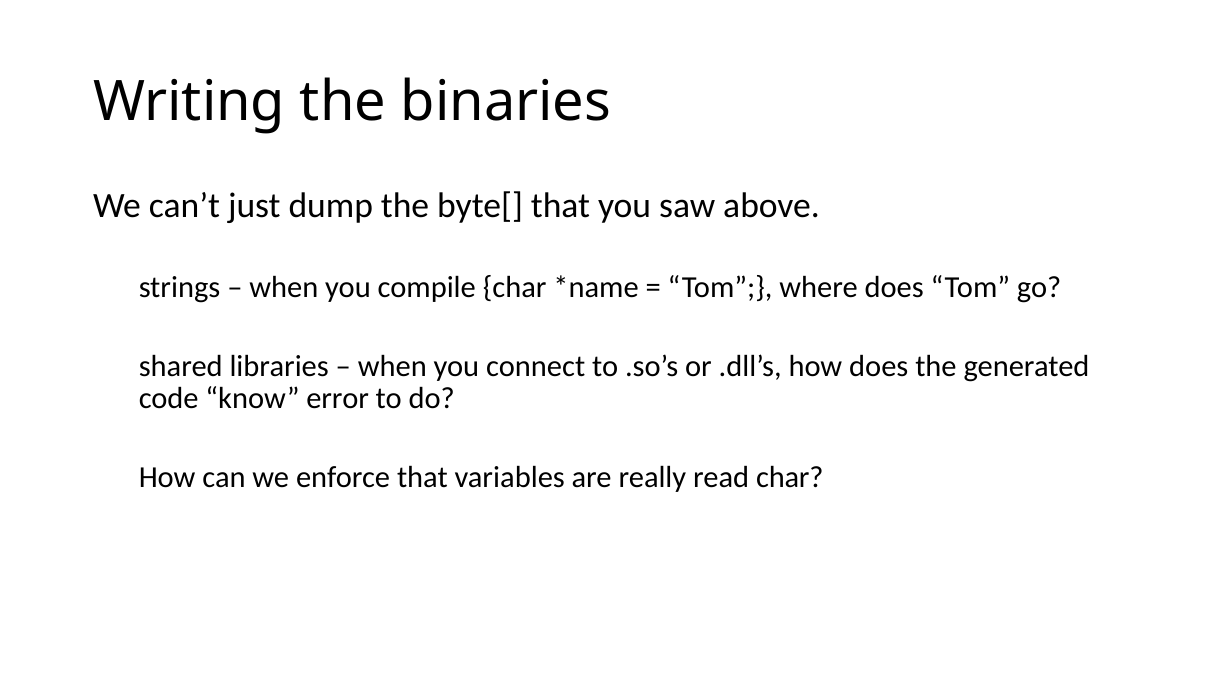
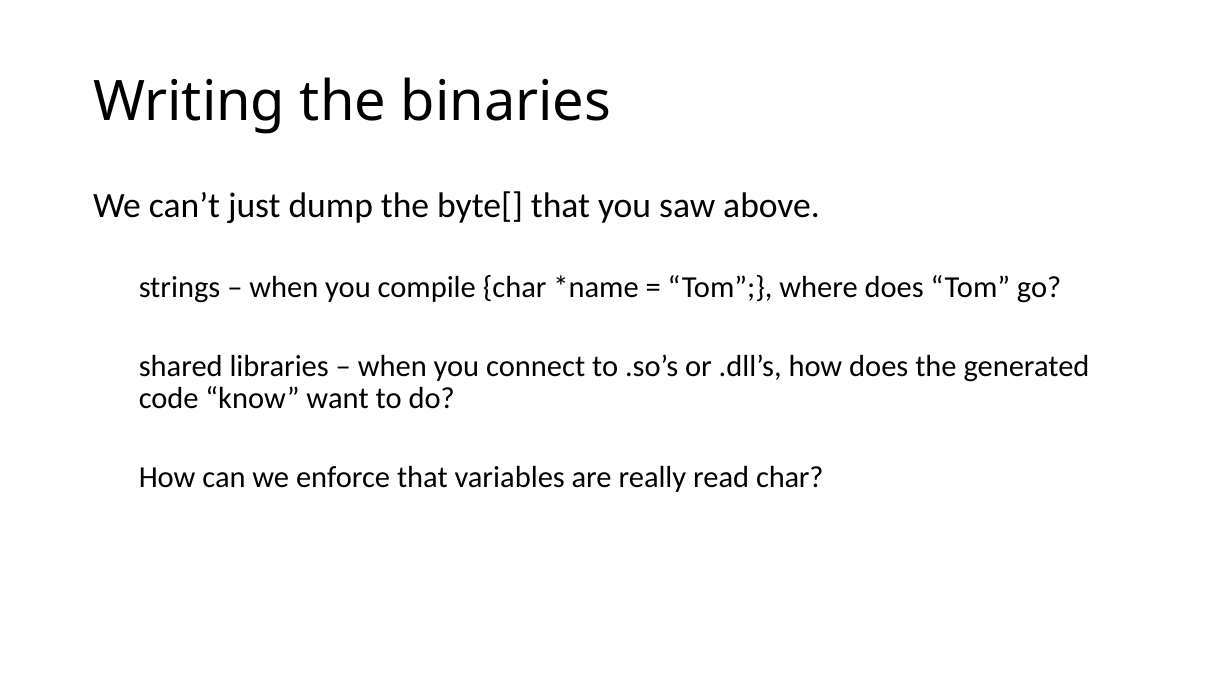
error: error -> want
